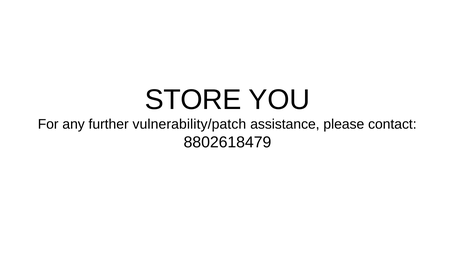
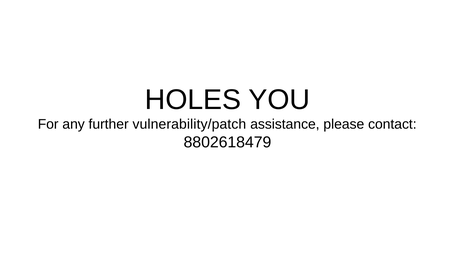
STORE: STORE -> HOLES
